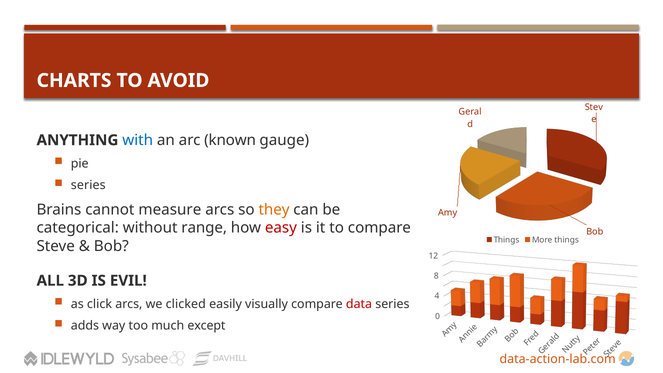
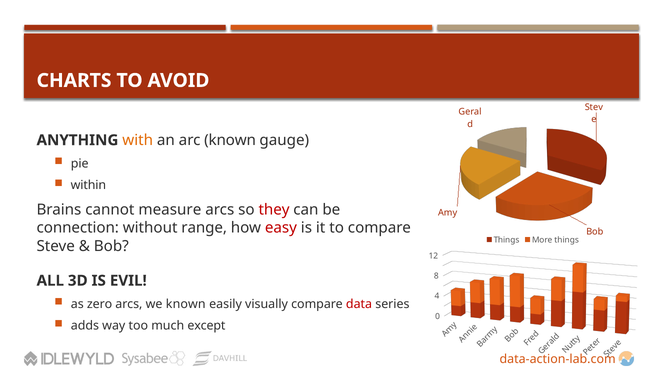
with colour: blue -> orange
series at (88, 185): series -> within
they colour: orange -> red
categorical: categorical -> connection
click: click -> zero
we clicked: clicked -> known
